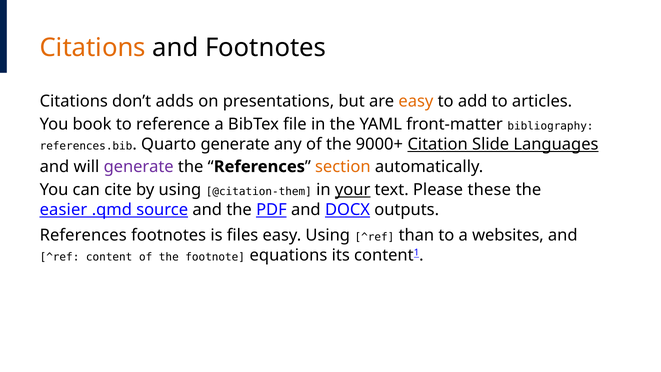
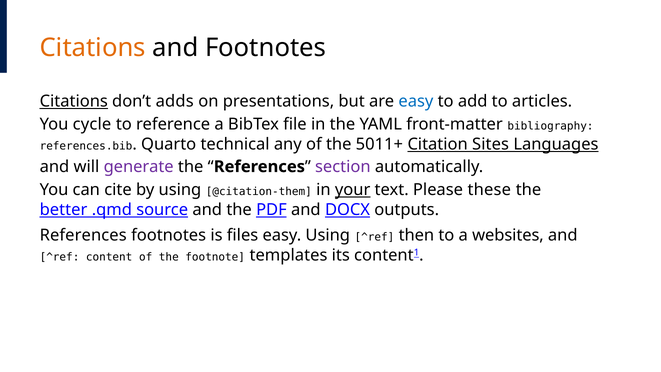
Citations at (74, 101) underline: none -> present
easy at (416, 101) colour: orange -> blue
book: book -> cycle
Quarto generate: generate -> technical
9000+: 9000+ -> 5011+
Slide: Slide -> Sites
section colour: orange -> purple
easier: easier -> better
than: than -> then
equations: equations -> templates
